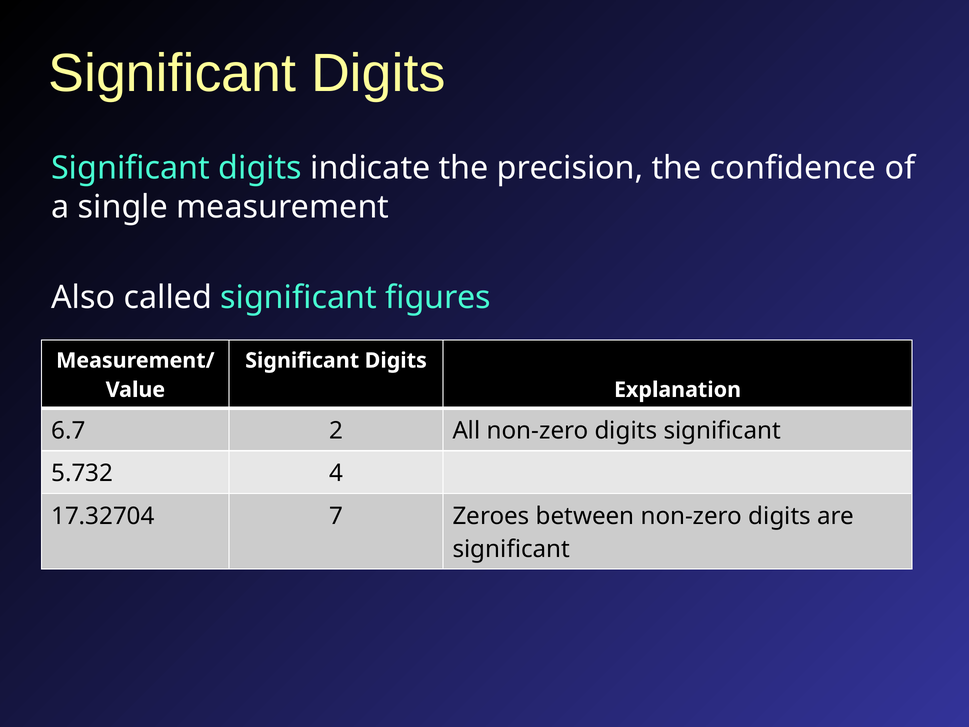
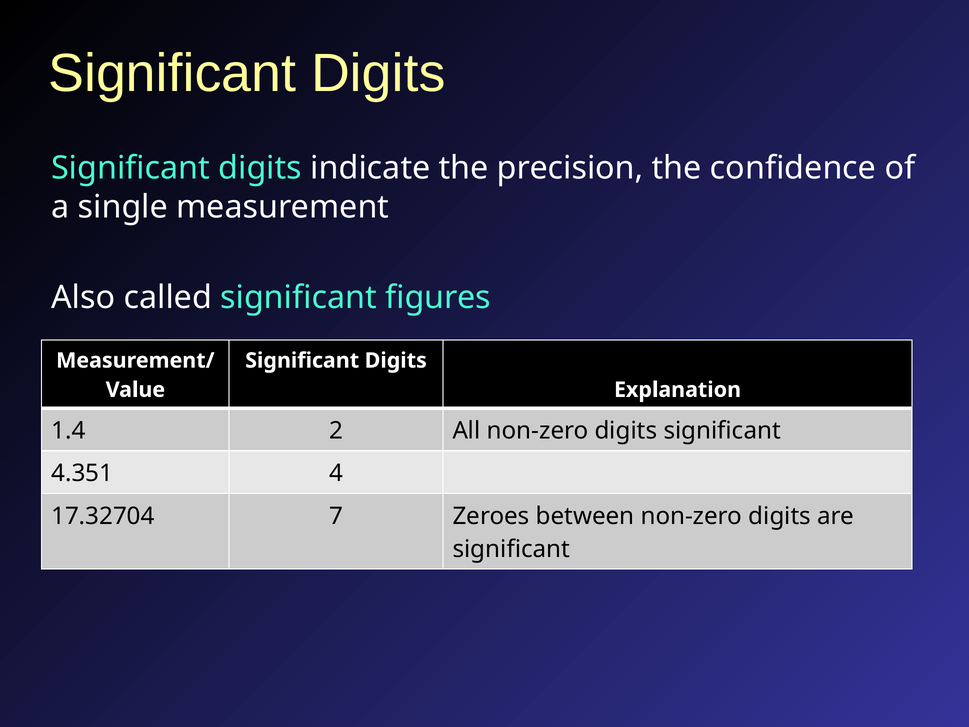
6.7: 6.7 -> 1.4
5.732: 5.732 -> 4.351
